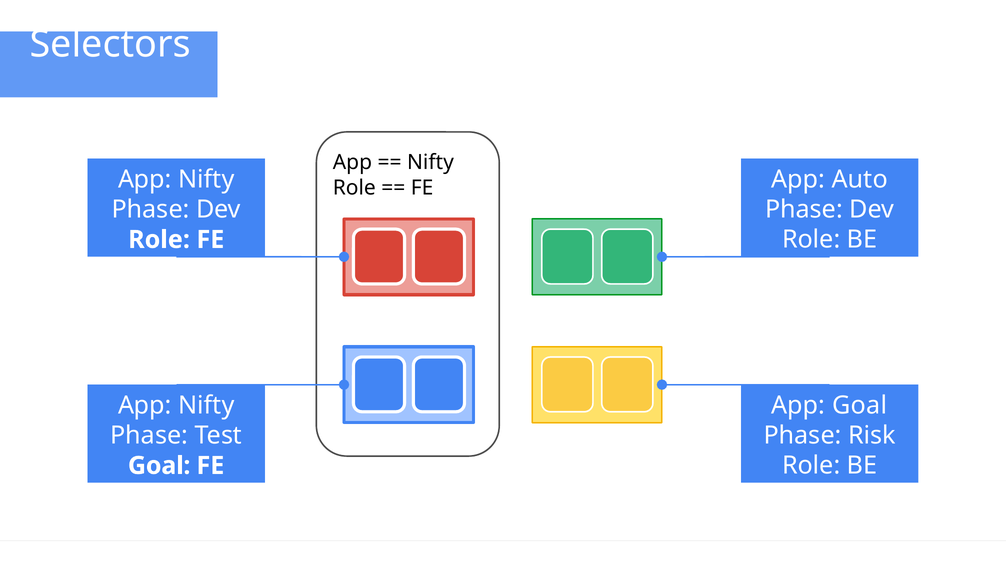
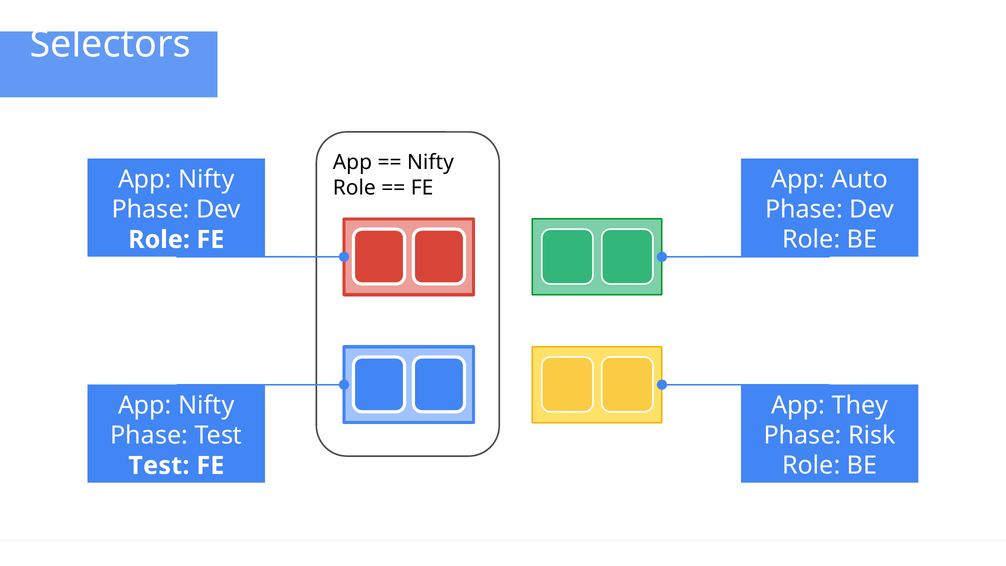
App Goal: Goal -> They
Goal at (159, 466): Goal -> Test
